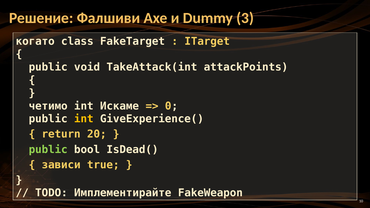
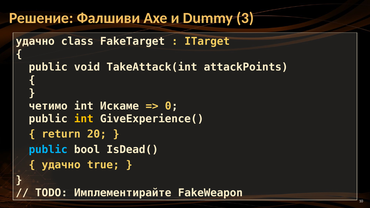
когато at (35, 41): когато -> удачно
public at (48, 150) colour: light green -> light blue
зависи at (61, 165): зависи -> удачно
